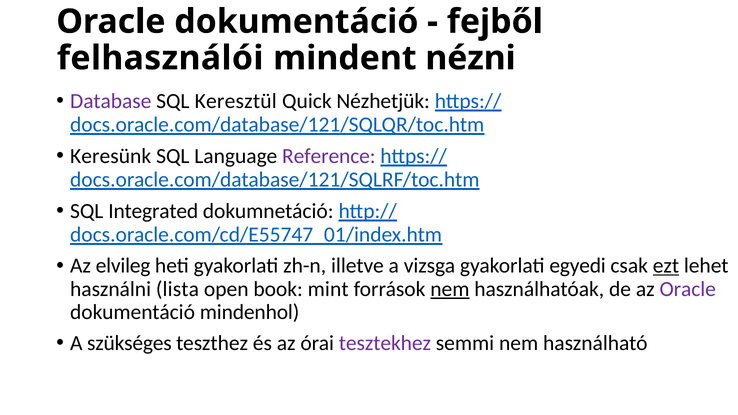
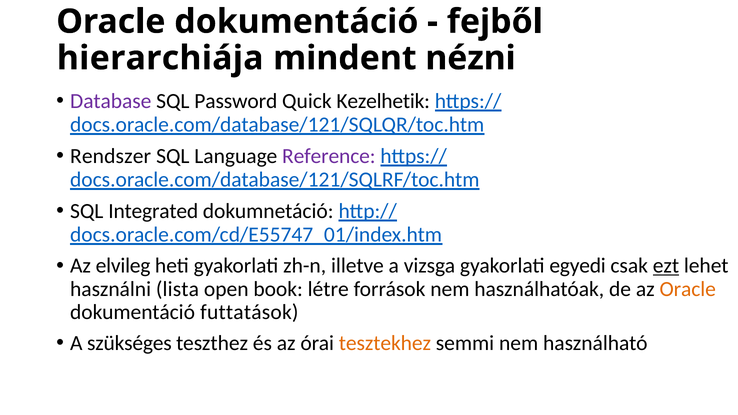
felhasználói: felhasználói -> hierarchiája
Keresztül: Keresztül -> Password
Nézhetjük: Nézhetjük -> Kezelhetik
Keresünk: Keresünk -> Rendszer
mint: mint -> létre
nem at (450, 289) underline: present -> none
Oracle at (688, 289) colour: purple -> orange
mindenhol: mindenhol -> futtatások
tesztekhez colour: purple -> orange
